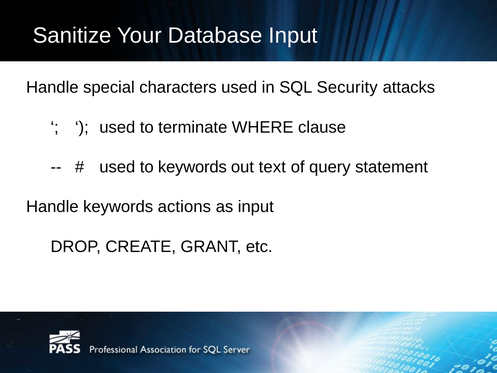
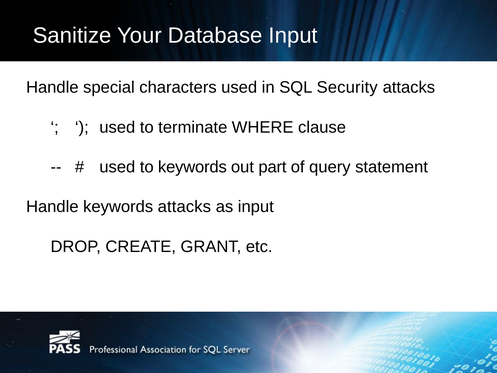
text: text -> part
keywords actions: actions -> attacks
